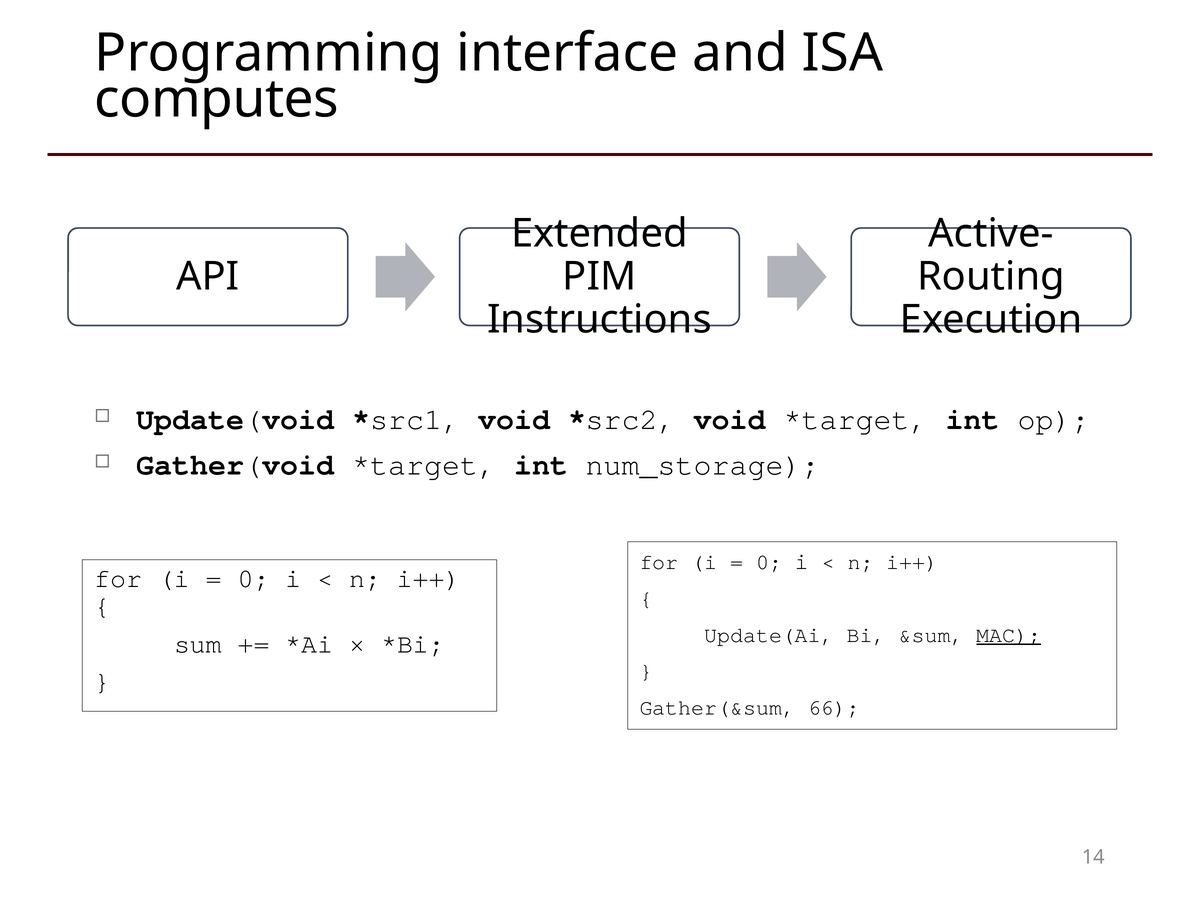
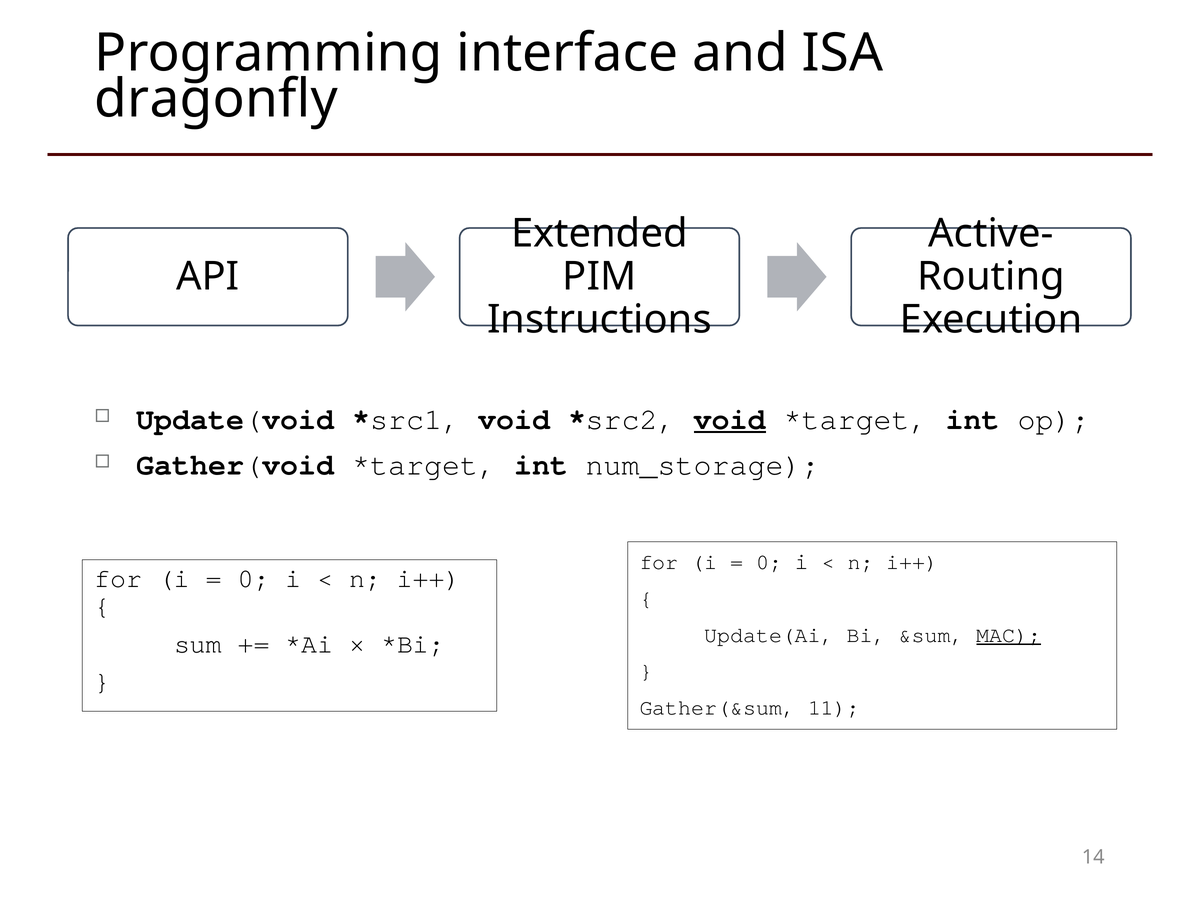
computes: computes -> dragonfly
void at (730, 419) underline: none -> present
66: 66 -> 11
